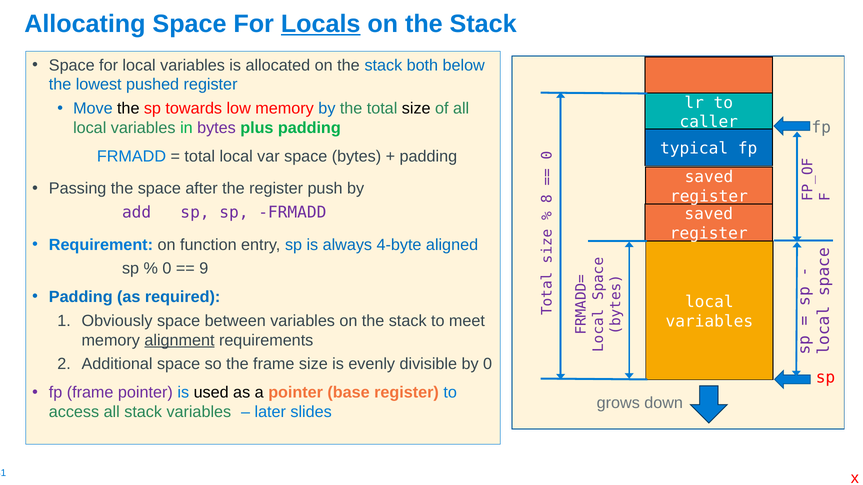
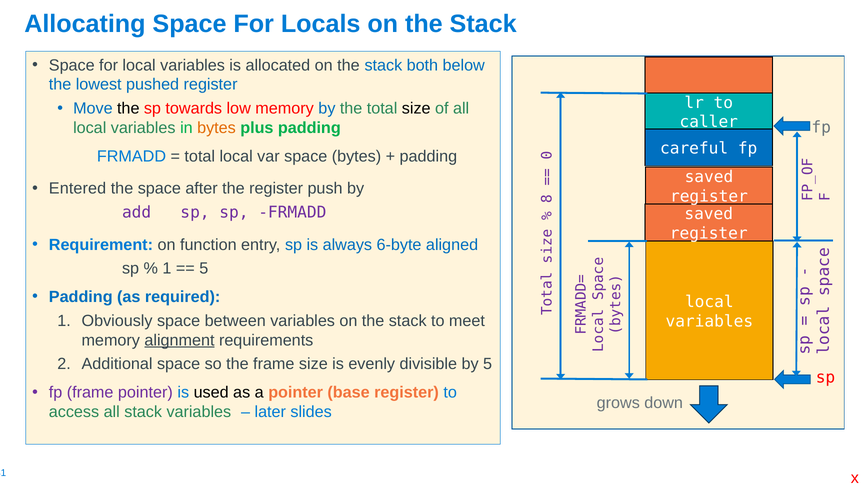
Locals underline: present -> none
bytes at (216, 128) colour: purple -> orange
typical: typical -> careful
Passing: Passing -> Entered
4-byte: 4-byte -> 6-byte
0 at (167, 269): 0 -> 1
9 at (204, 269): 9 -> 5
by 0: 0 -> 5
